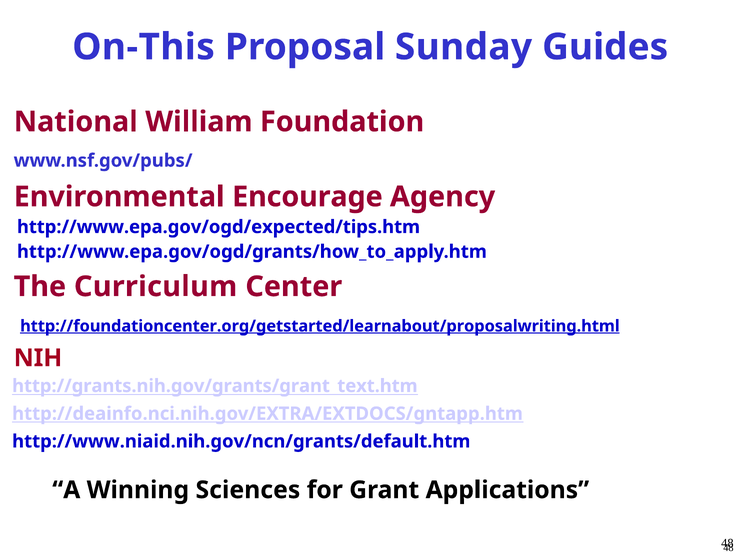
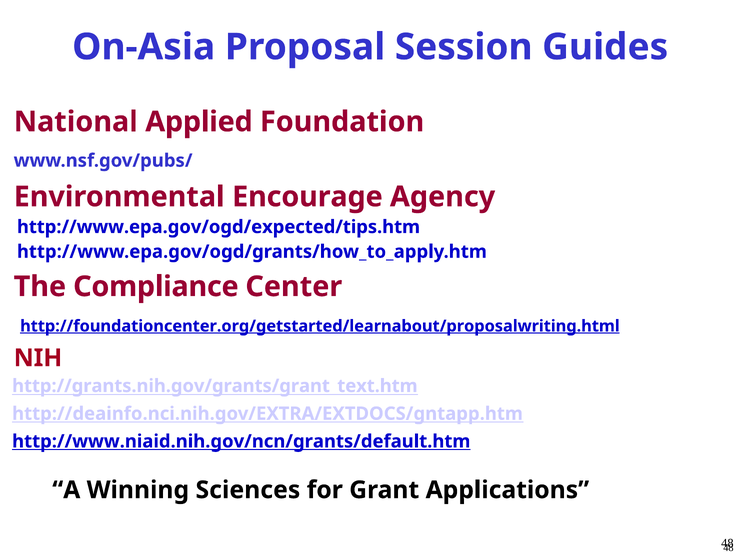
On-This: On-This -> On-Asia
Sunday: Sunday -> Session
William: William -> Applied
Curriculum: Curriculum -> Compliance
http://www.niaid.nih.gov/ncn/grants/default.htm underline: none -> present
